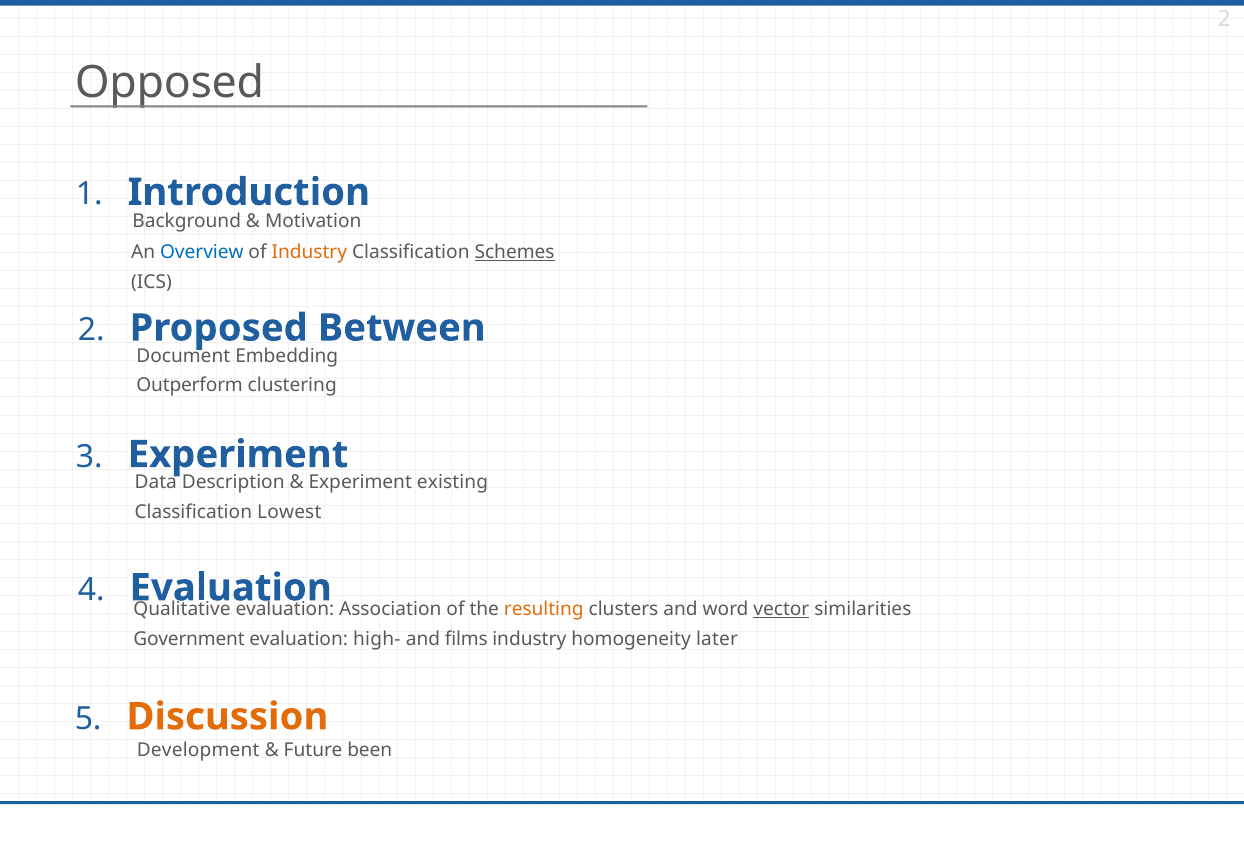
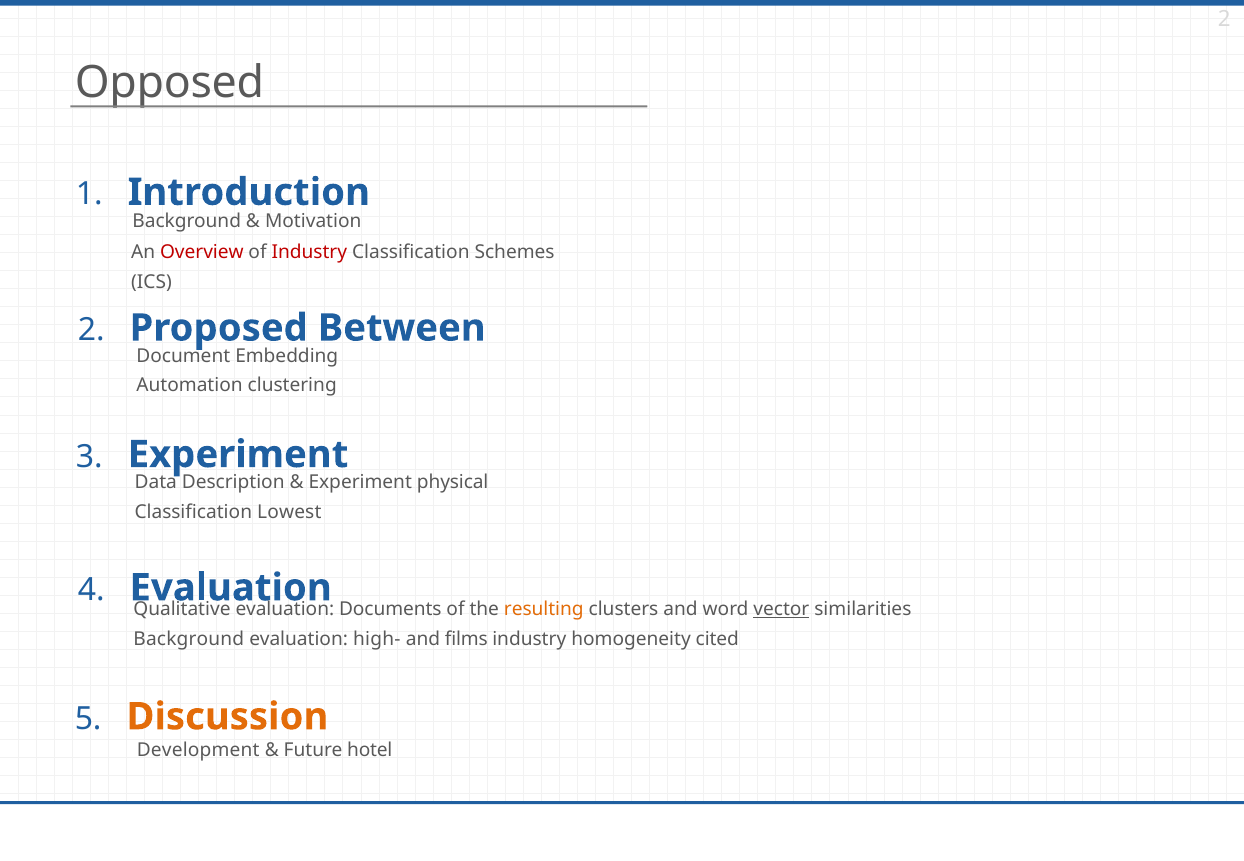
Overview colour: blue -> red
Industry at (309, 252) colour: orange -> red
Schemes underline: present -> none
Outperform: Outperform -> Automation
existing: existing -> physical
Association: Association -> Documents
Government at (189, 639): Government -> Background
later: later -> cited
been: been -> hotel
